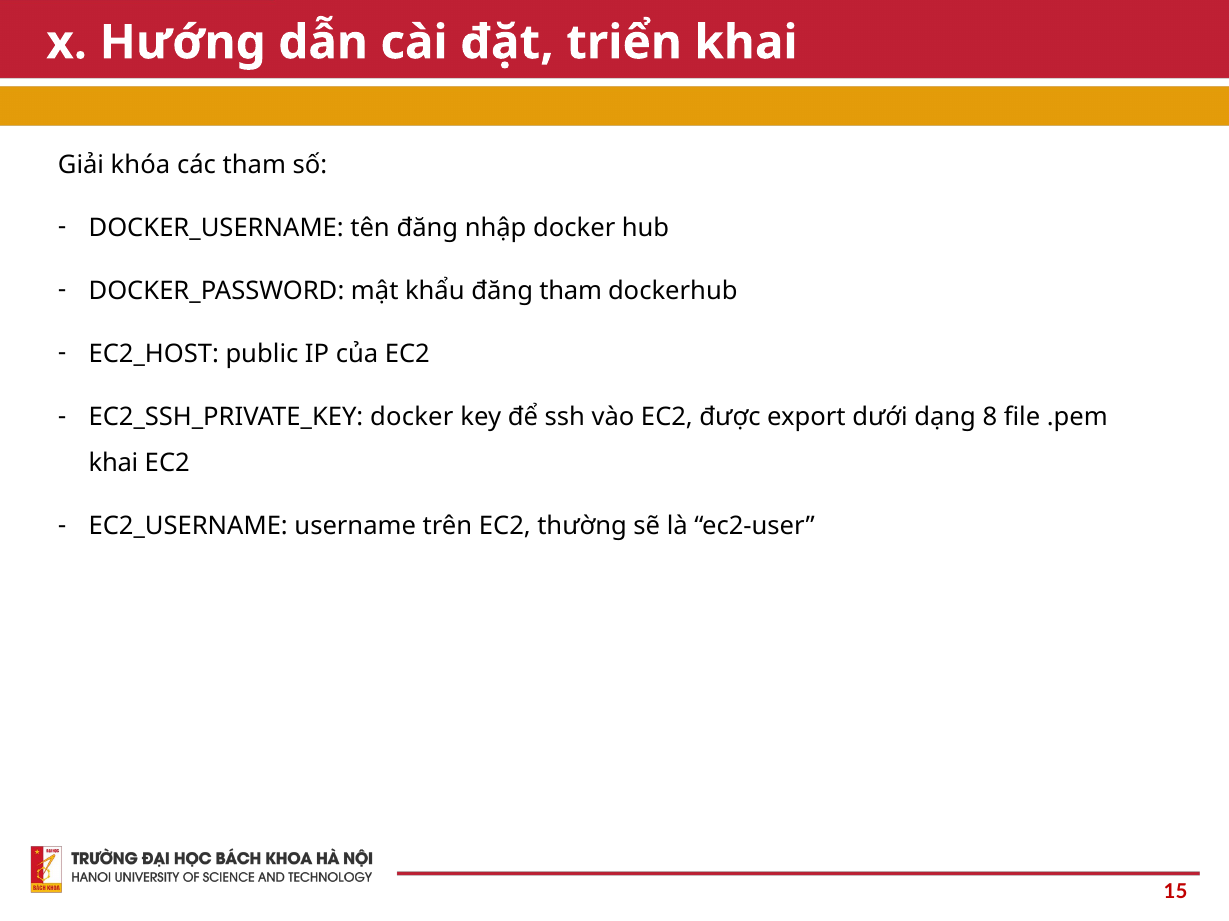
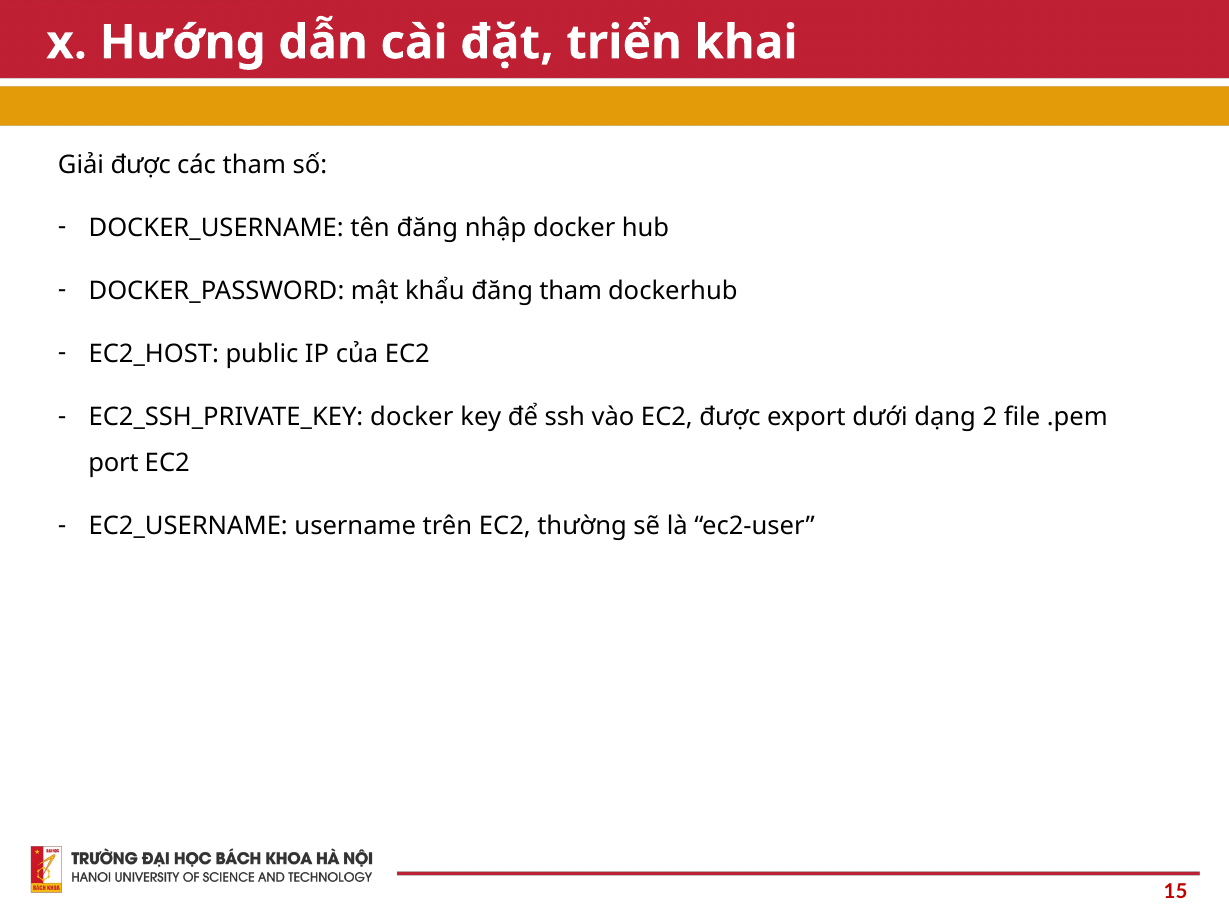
Giải khóa: khóa -> được
8: 8 -> 2
khai at (113, 464): khai -> port
